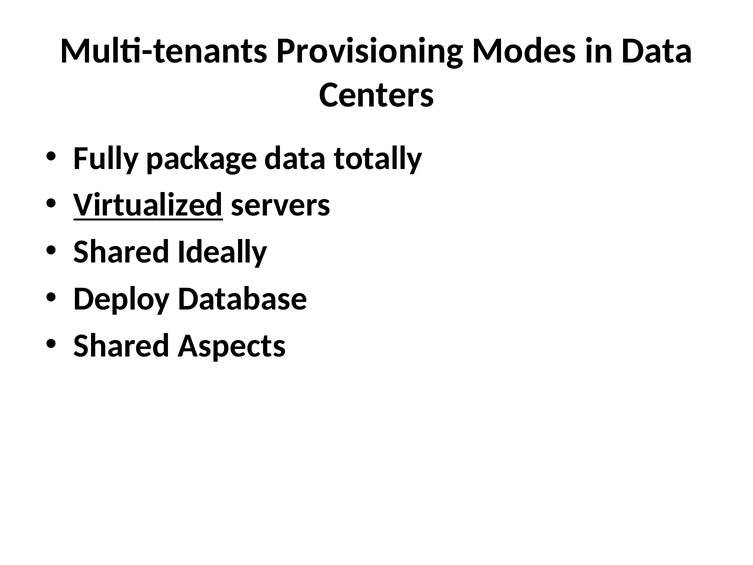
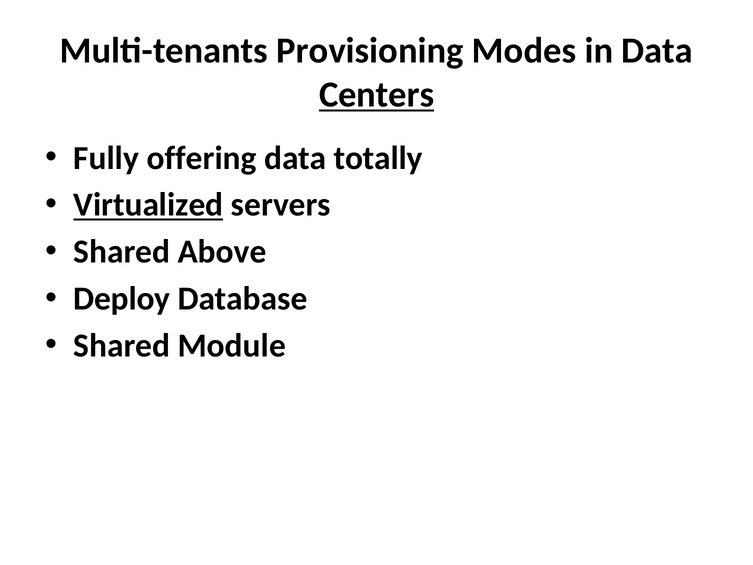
Centers underline: none -> present
package: package -> offering
Ideally: Ideally -> Above
Aspects: Aspects -> Module
